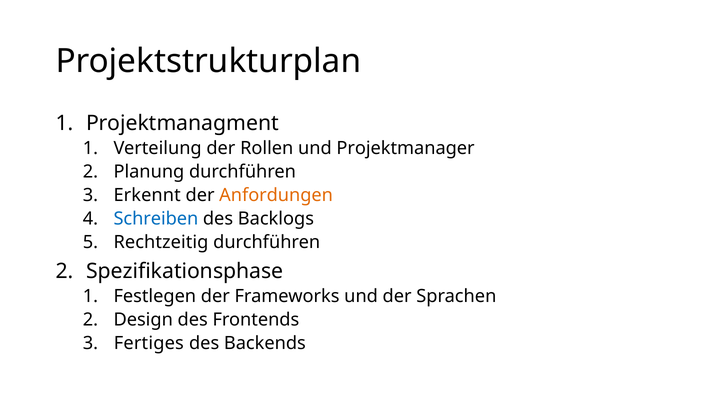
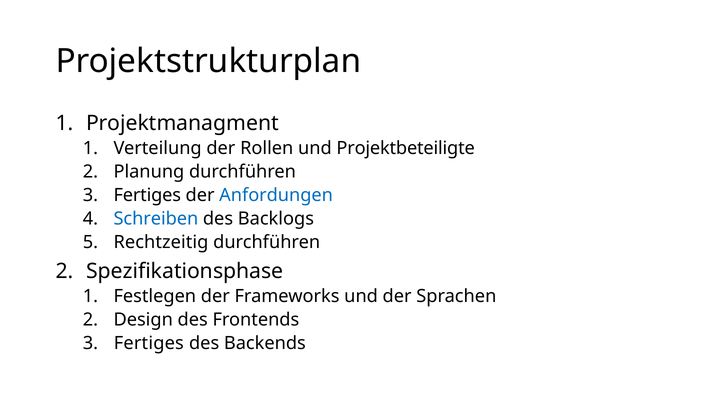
Projektmanager: Projektmanager -> Projektbeteiligte
Erkennt at (147, 195): Erkennt -> Fertiges
Anfordungen colour: orange -> blue
